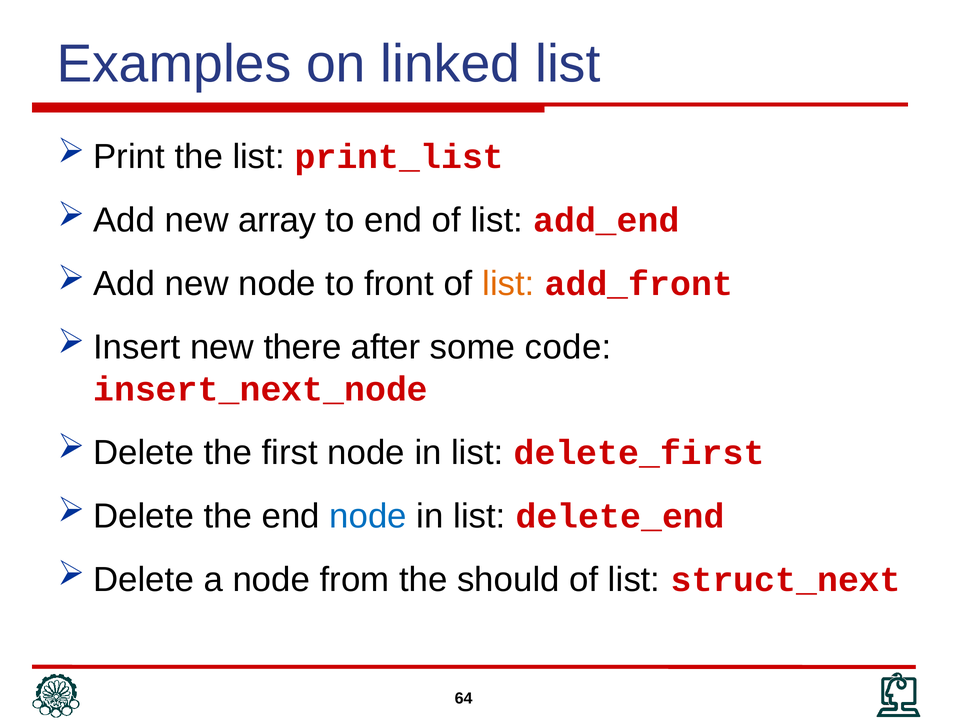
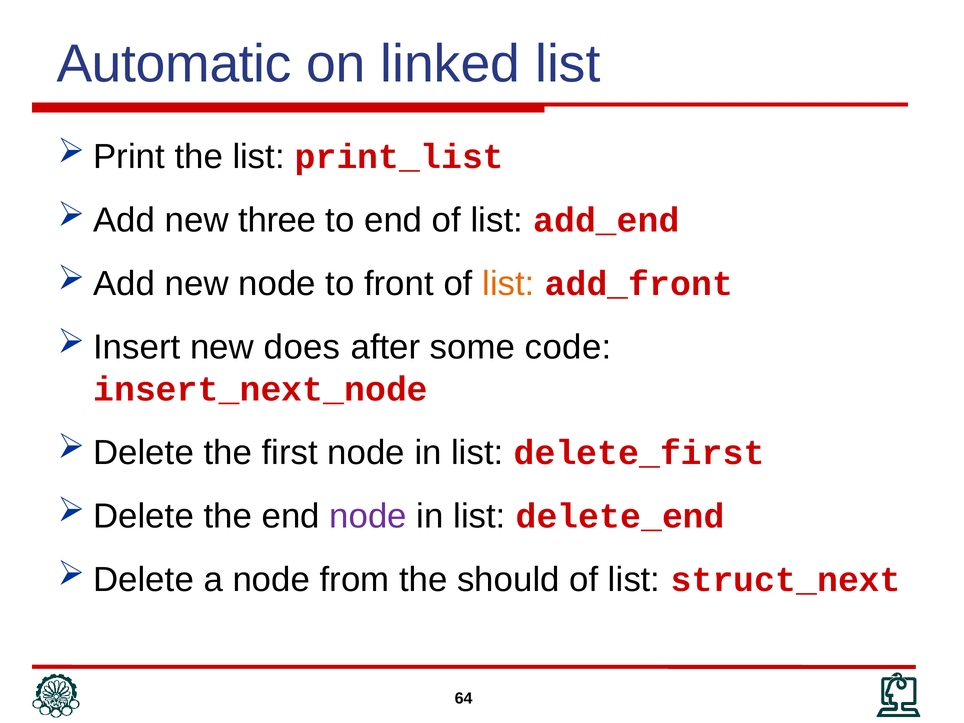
Examples: Examples -> Automatic
array: array -> three
there: there -> does
node at (368, 516) colour: blue -> purple
